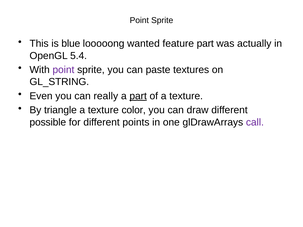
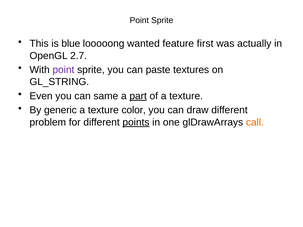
feature part: part -> first
5.4: 5.4 -> 2.7
really: really -> same
triangle: triangle -> generic
possible: possible -> problem
points underline: none -> present
call colour: purple -> orange
